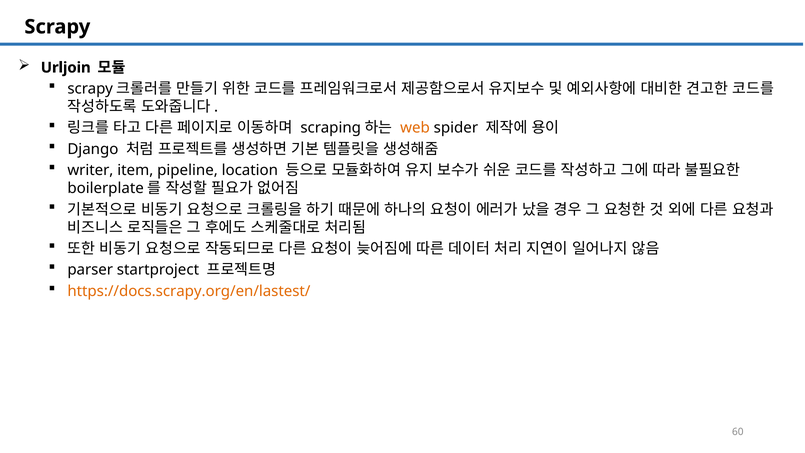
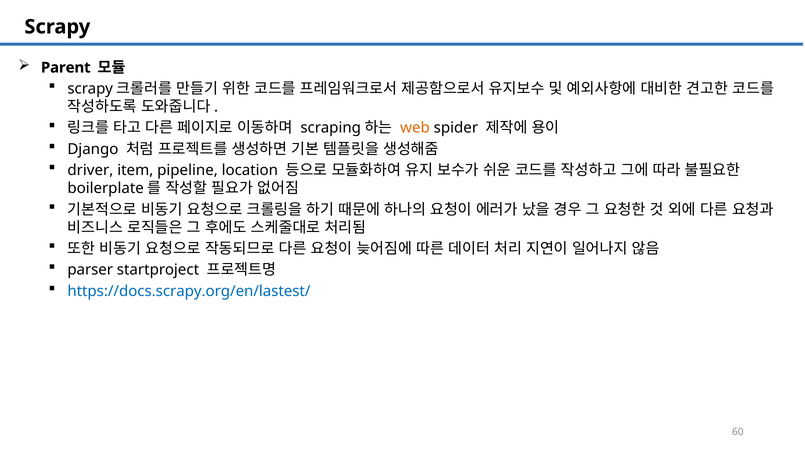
Urljoin: Urljoin -> Parent
writer: writer -> driver
https://docs.scrapy.org/en/lastest/ colour: orange -> blue
